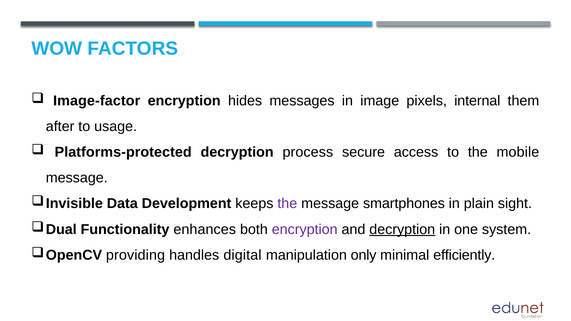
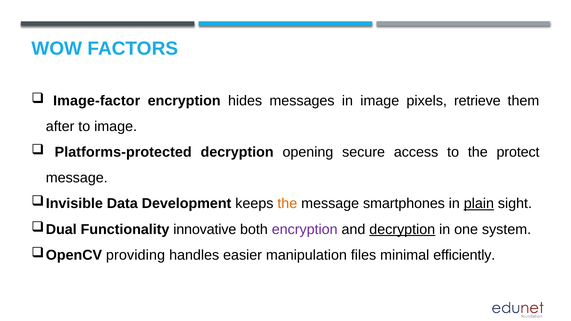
internal: internal -> retrieve
to usage: usage -> image
process: process -> opening
mobile: mobile -> protect
the at (287, 204) colour: purple -> orange
plain underline: none -> present
enhances: enhances -> innovative
digital: digital -> easier
only: only -> files
